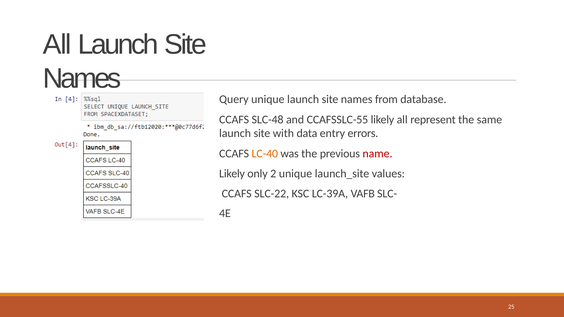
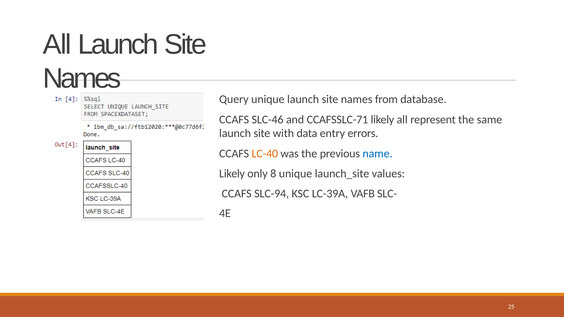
SLC-48: SLC-48 -> SLC-46
CCAFSSLC-55: CCAFSSLC-55 -> CCAFSSLC-71
name colour: red -> blue
2: 2 -> 8
SLC-22: SLC-22 -> SLC-94
